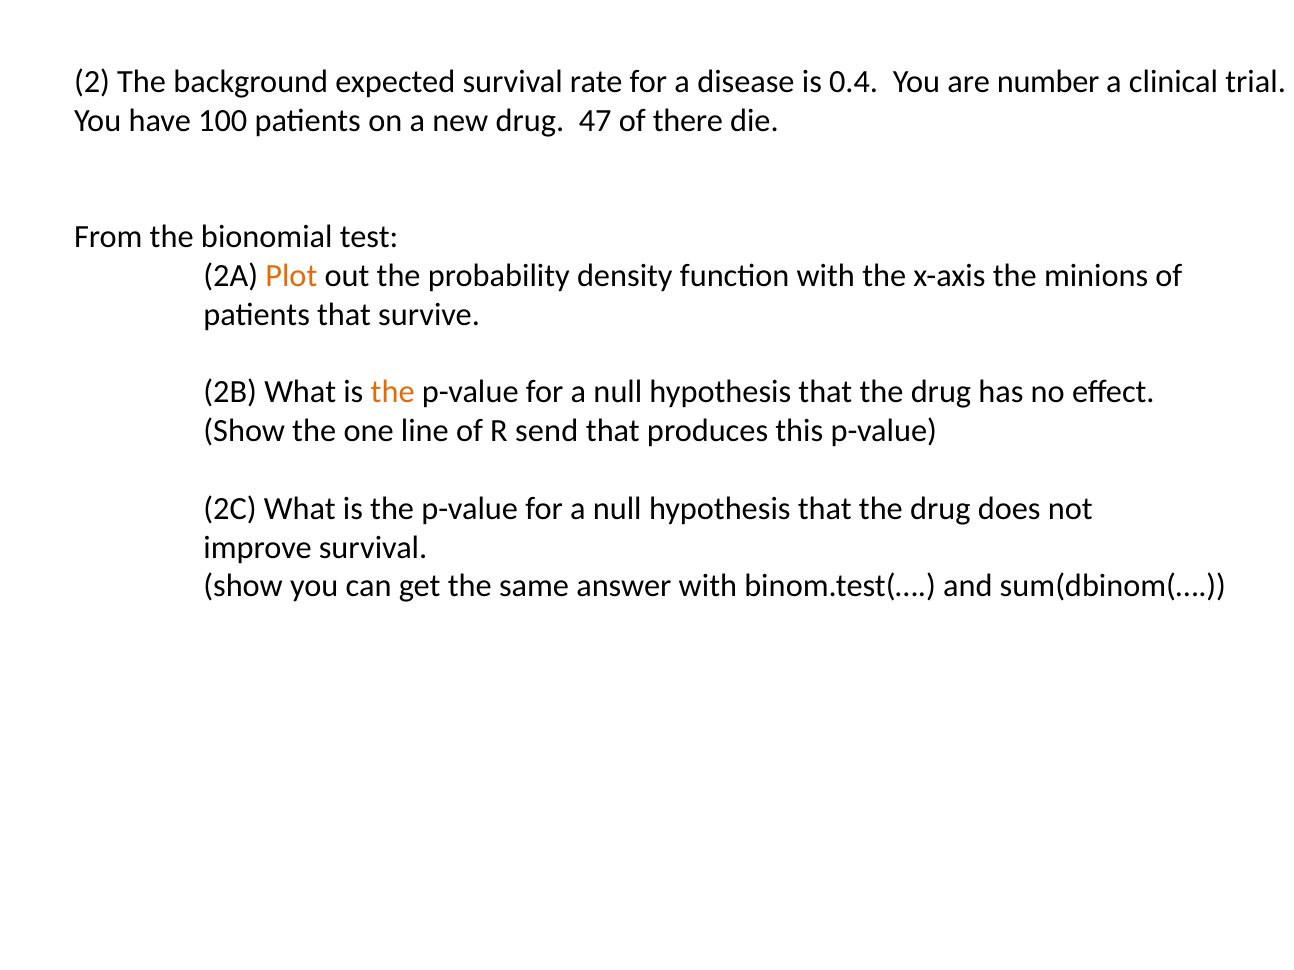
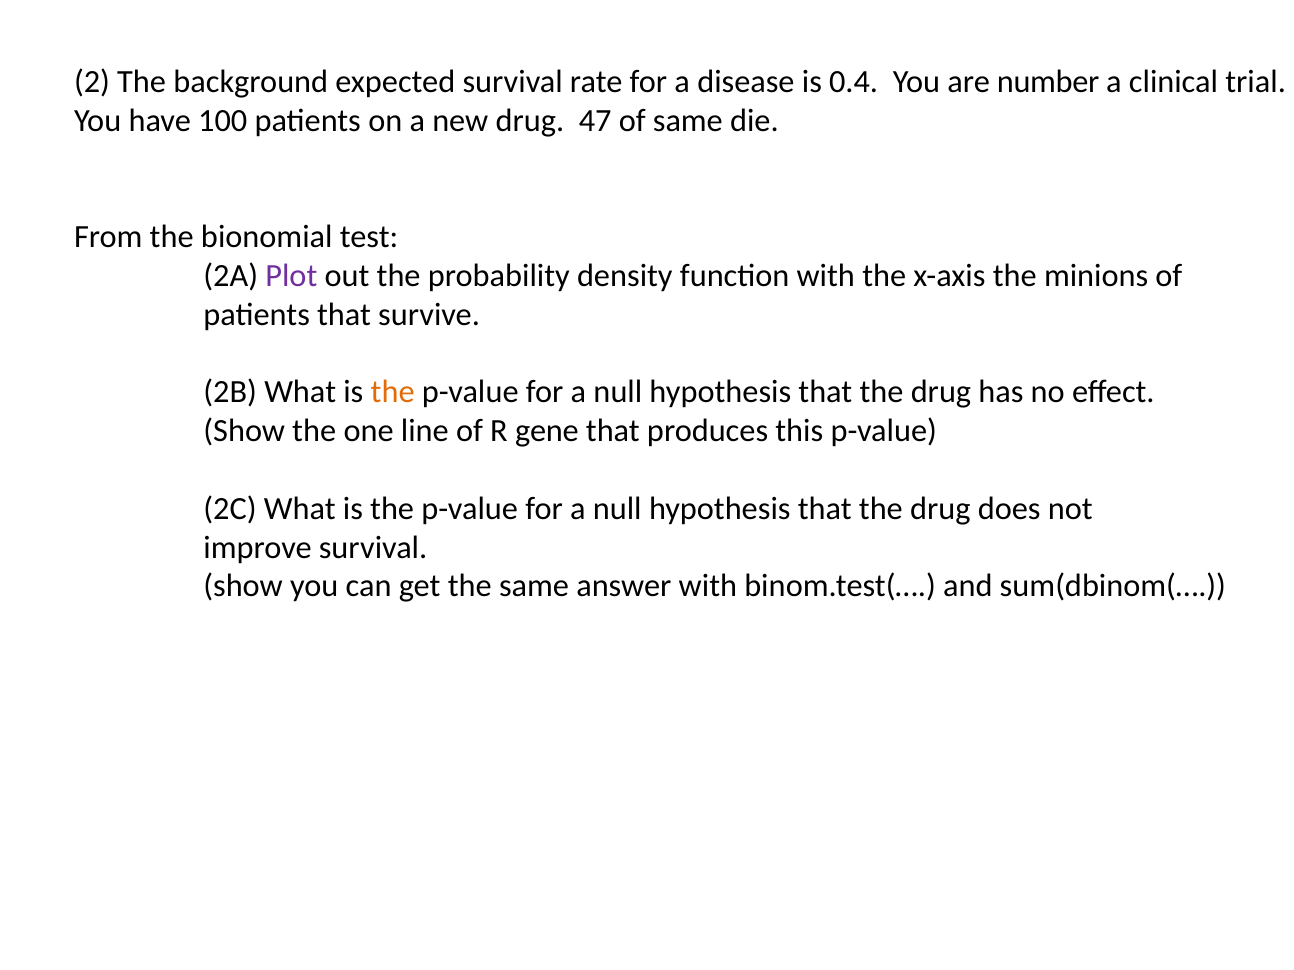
of there: there -> same
Plot colour: orange -> purple
send: send -> gene
